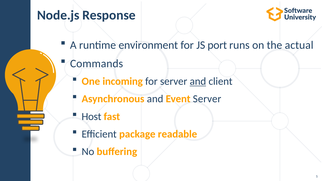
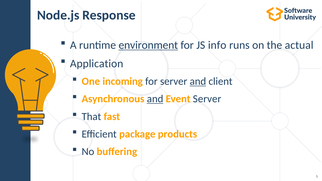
environment underline: none -> present
port: port -> info
Commands: Commands -> Application
and at (155, 99) underline: none -> present
Host: Host -> That
readable: readable -> products
